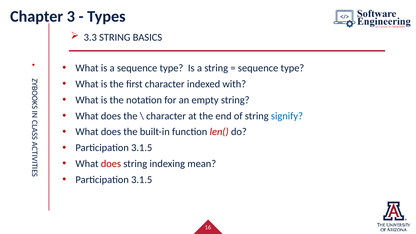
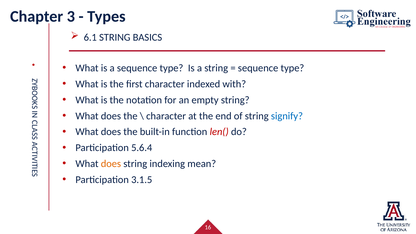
3.3: 3.3 -> 6.1
3.1.5 at (142, 148): 3.1.5 -> 5.6.4
does at (111, 164) colour: red -> orange
